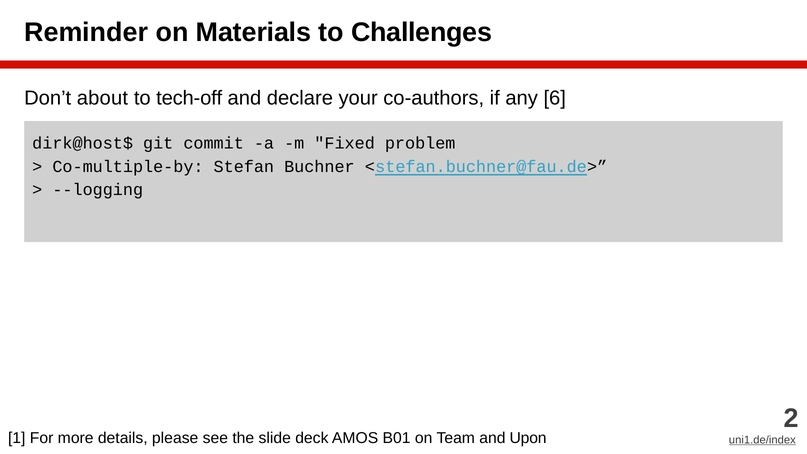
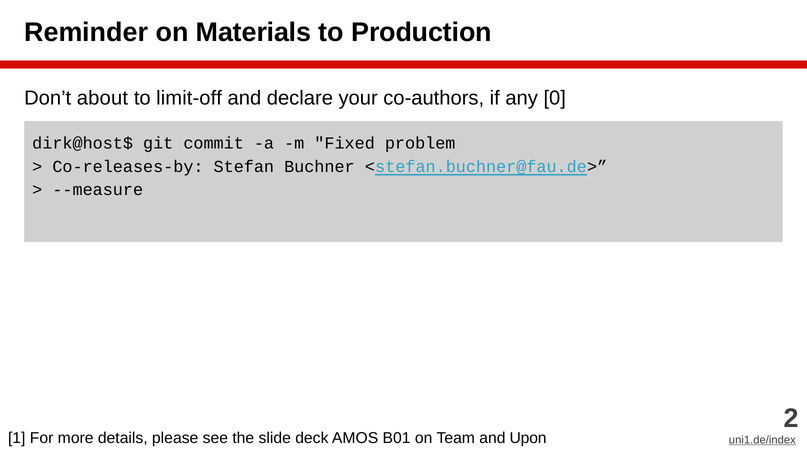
Challenges: Challenges -> Production
tech-off: tech-off -> limit-off
6: 6 -> 0
Co-multiple-by: Co-multiple-by -> Co-releases-by
--logging: --logging -> --measure
